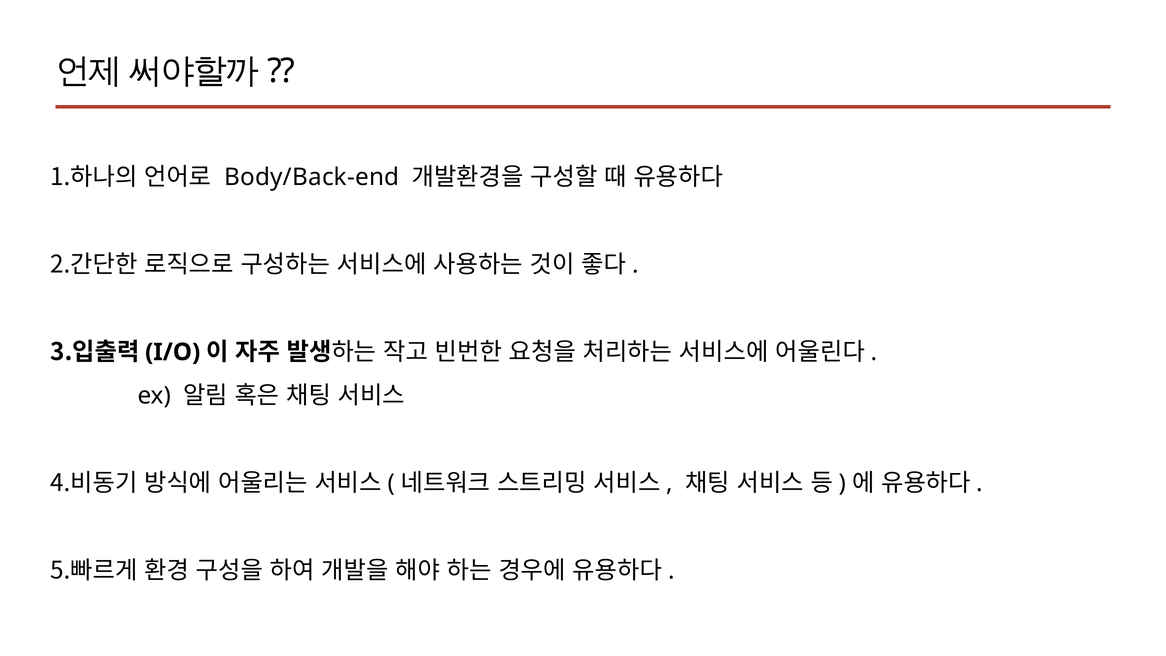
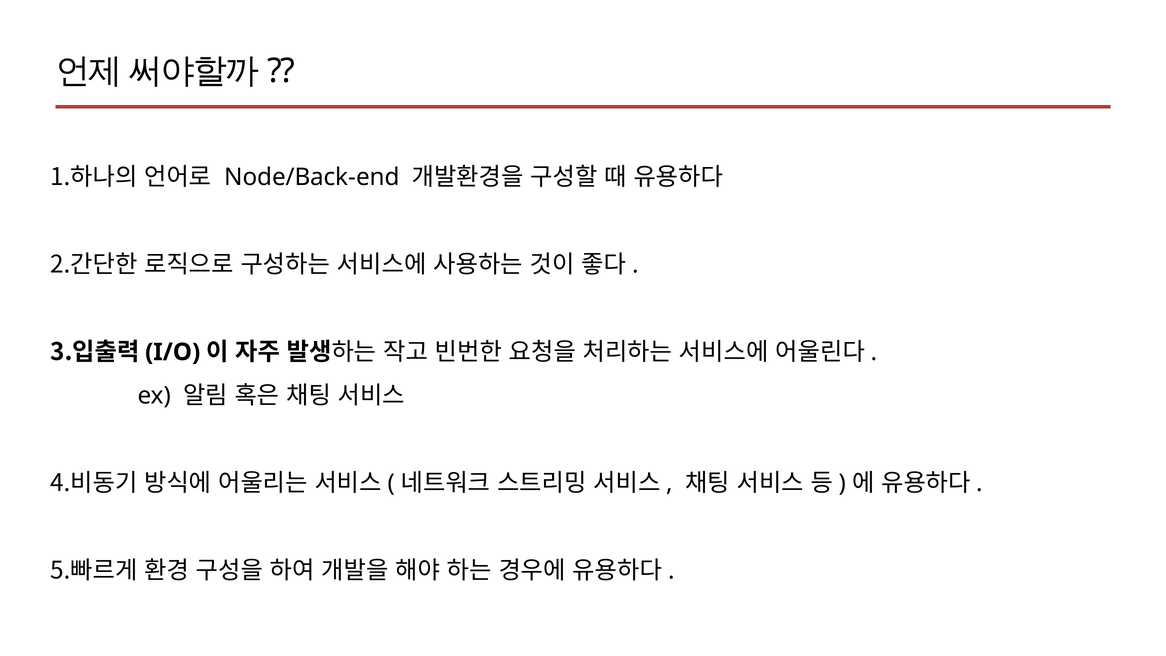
Body/Back-end: Body/Back-end -> Node/Back-end
